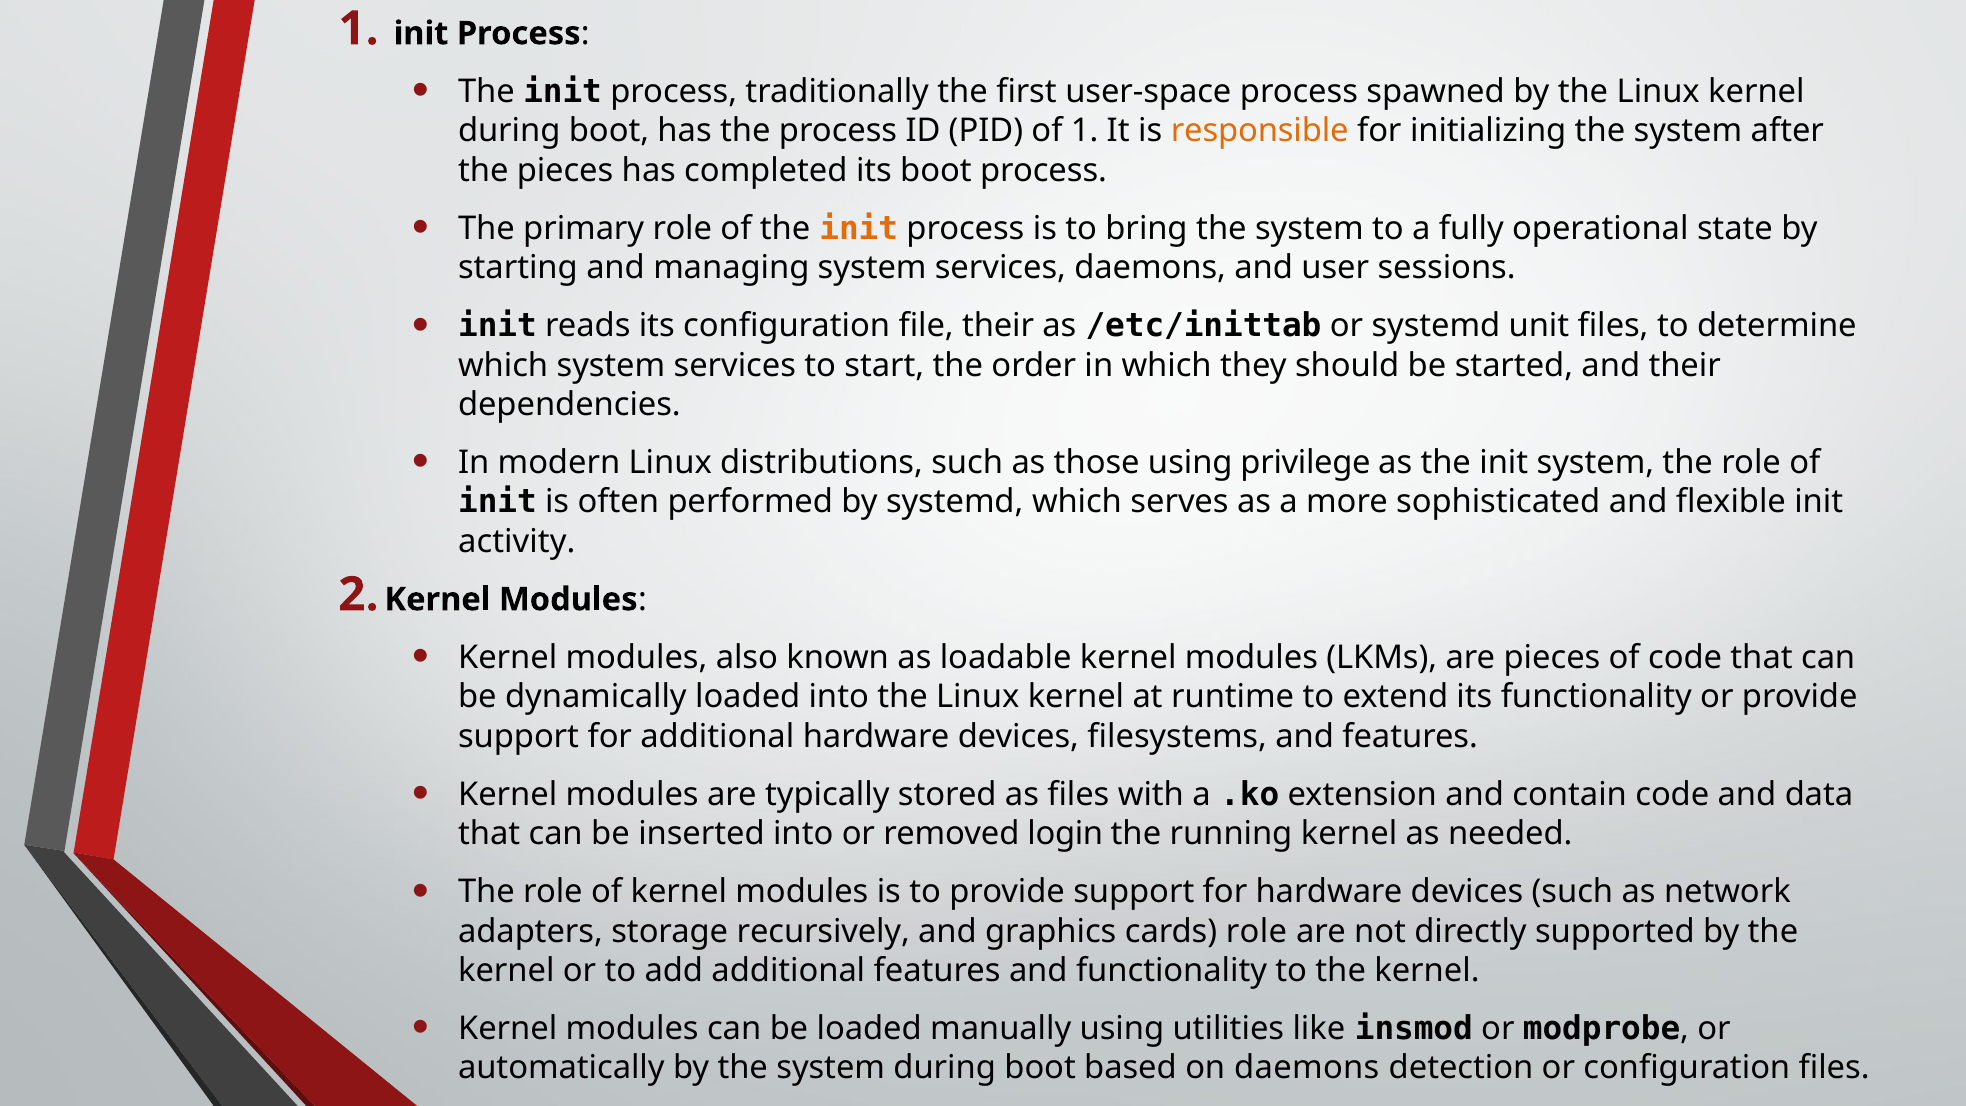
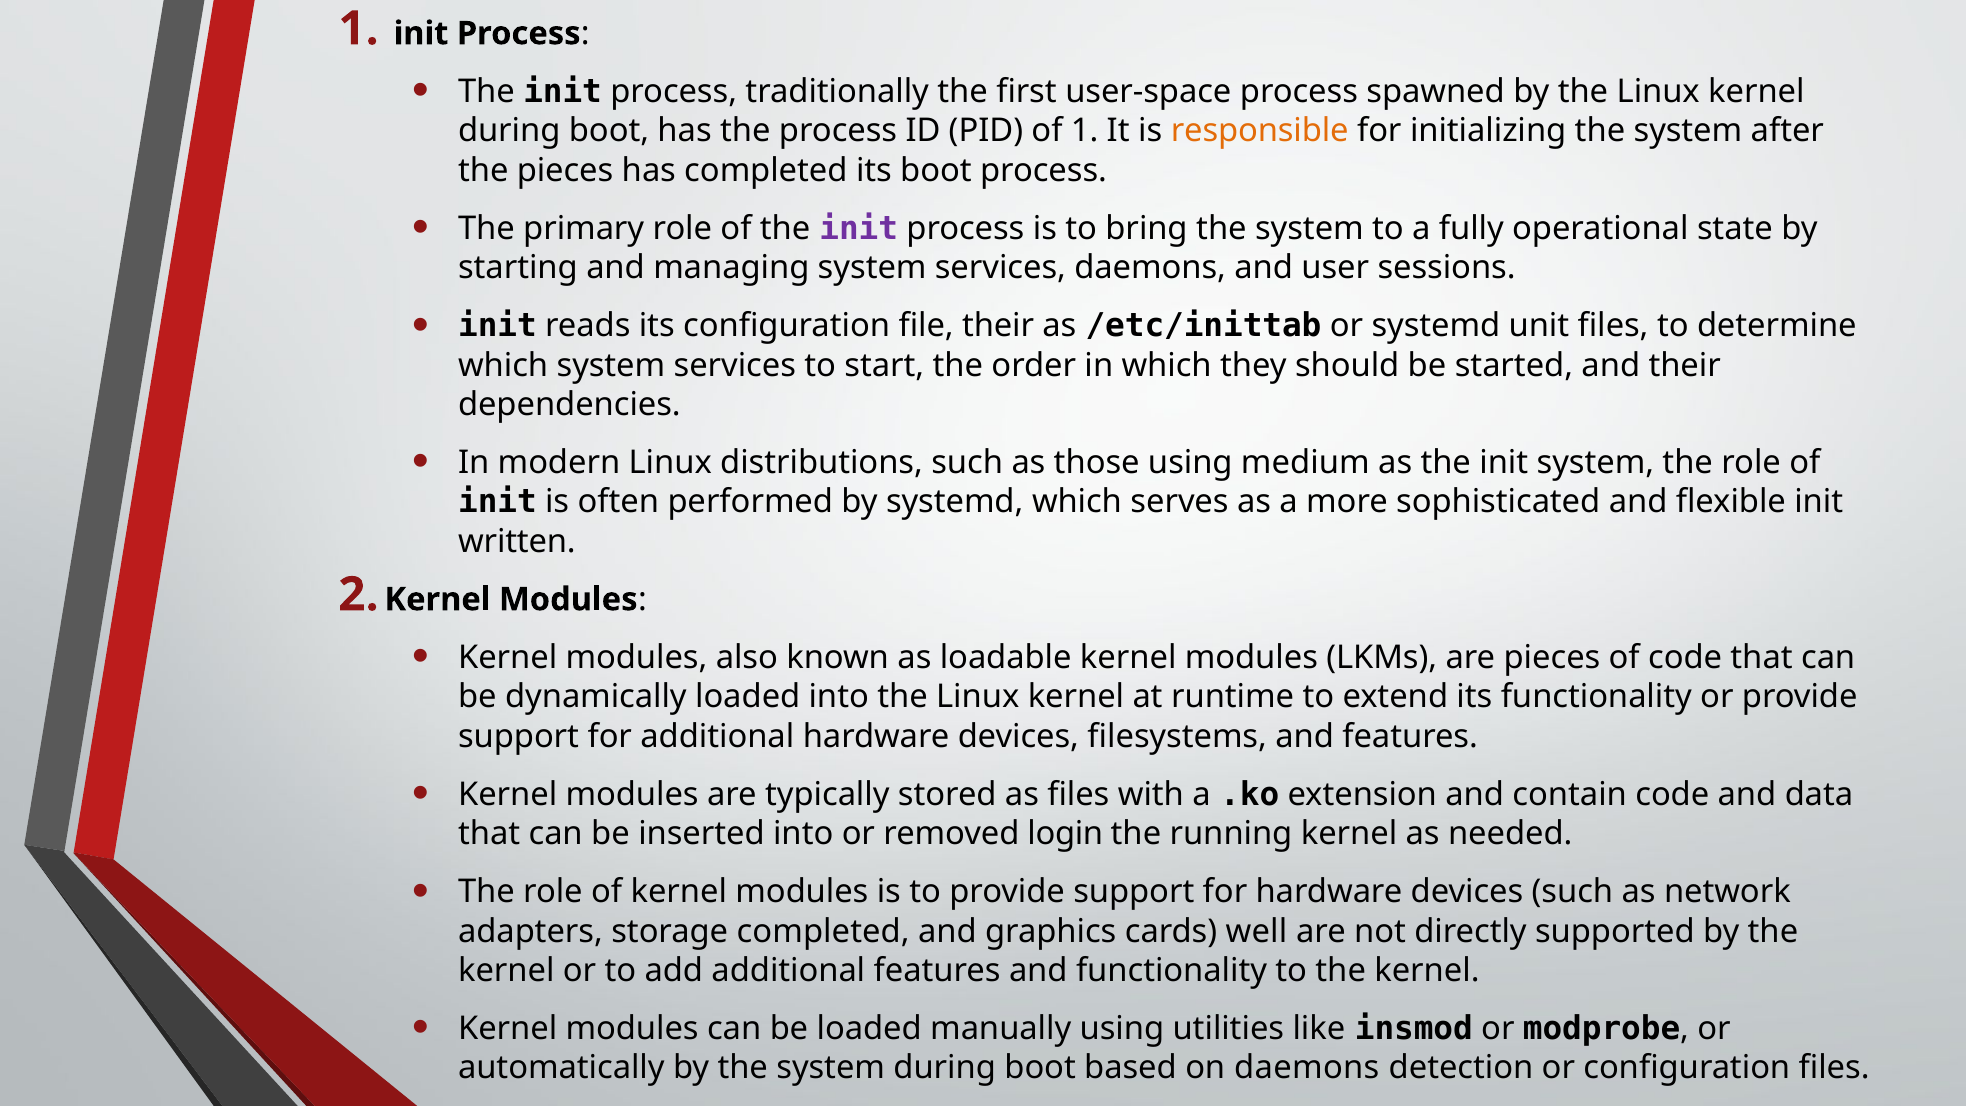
init at (859, 228) colour: orange -> purple
privilege: privilege -> medium
activity: activity -> written
storage recursively: recursively -> completed
cards role: role -> well
